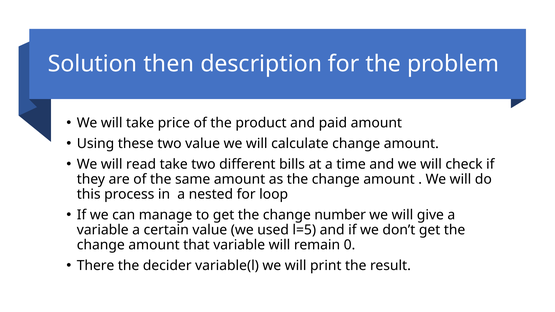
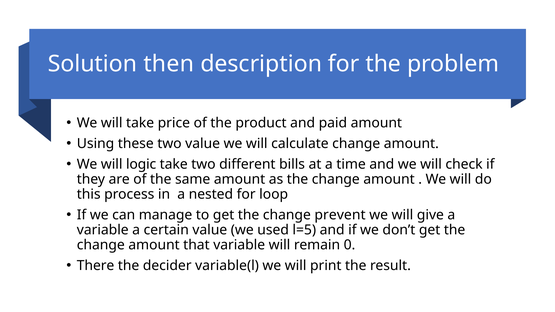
read: read -> logic
number: number -> prevent
